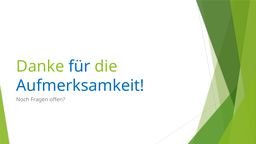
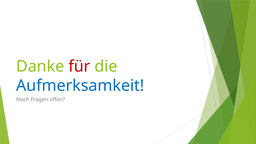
für colour: blue -> red
